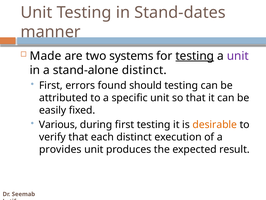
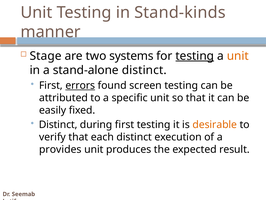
Stand-dates: Stand-dates -> Stand-kinds
Made: Made -> Stage
unit at (238, 56) colour: purple -> orange
errors underline: none -> present
should: should -> screen
Various at (58, 124): Various -> Distinct
